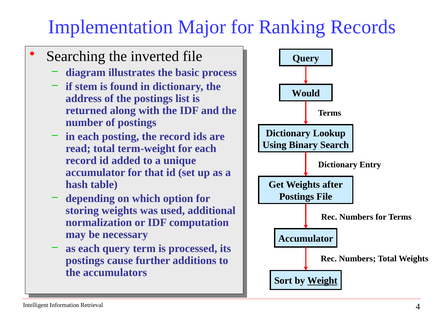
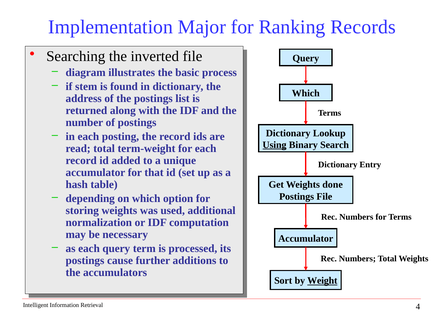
Would at (306, 93): Would -> Which
Using underline: none -> present
after: after -> done
